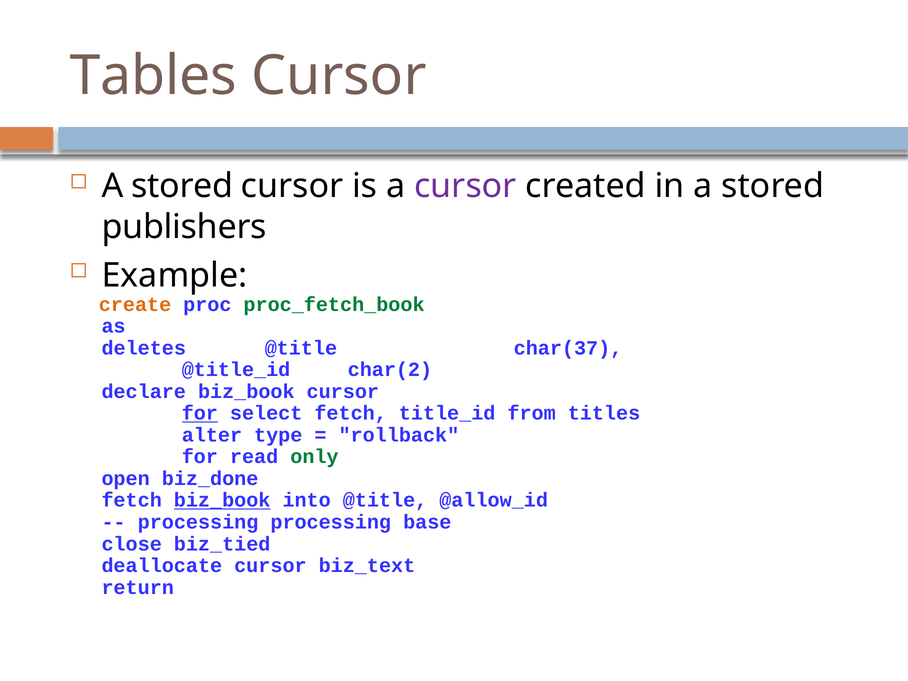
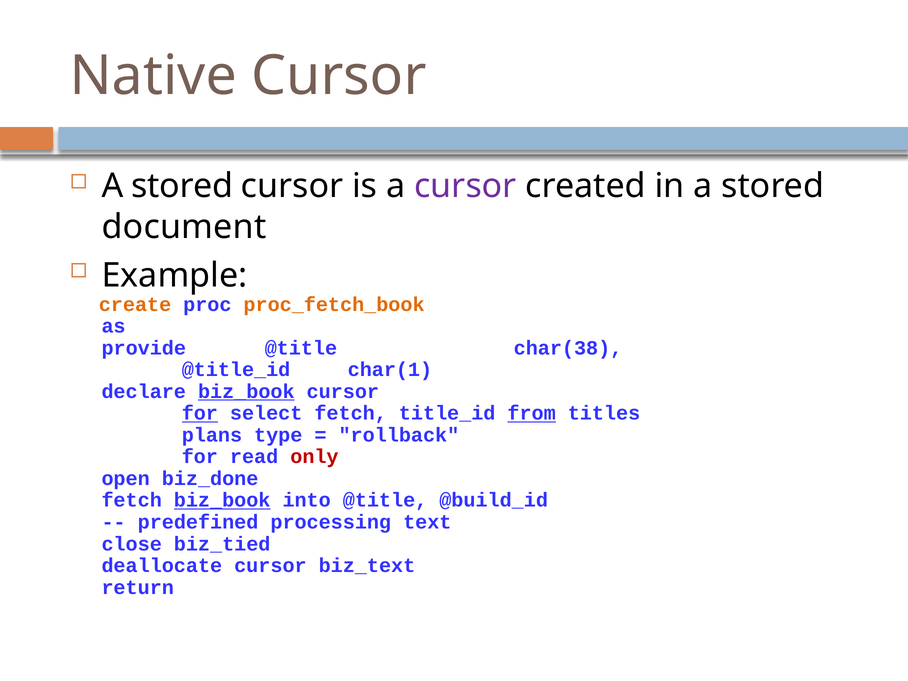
Tables: Tables -> Native
publishers: publishers -> document
proc_fetch_book colour: green -> orange
deletes: deletes -> provide
char(37: char(37 -> char(38
char(2: char(2 -> char(1
biz_book at (246, 391) underline: none -> present
from underline: none -> present
alter: alter -> plans
only colour: green -> red
@allow_id: @allow_id -> @build_id
processing at (198, 522): processing -> predefined
base: base -> text
